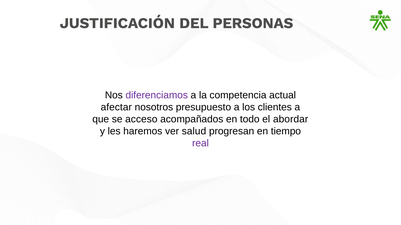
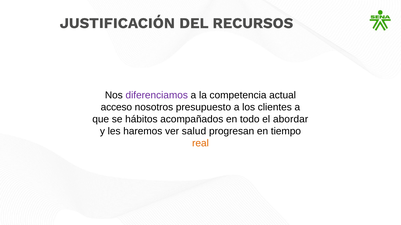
PERSONAS: PERSONAS -> RECURSOS
afectar: afectar -> acceso
acceso: acceso -> hábitos
real colour: purple -> orange
